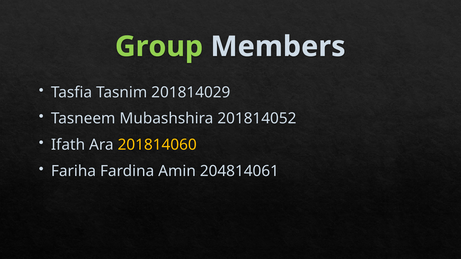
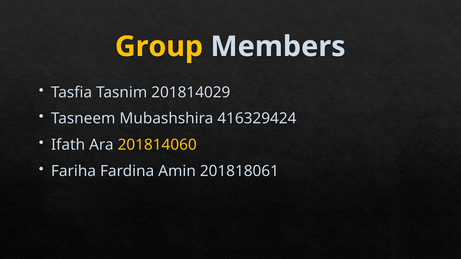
Group colour: light green -> yellow
201814052: 201814052 -> 416329424
204814061: 204814061 -> 201818061
